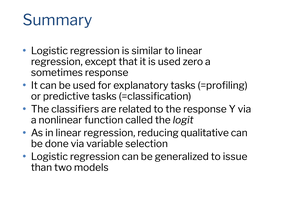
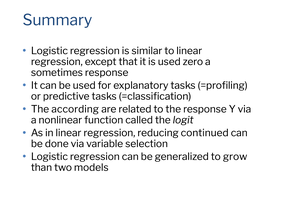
classifiers: classifiers -> according
qualitative: qualitative -> continued
issue: issue -> grow
